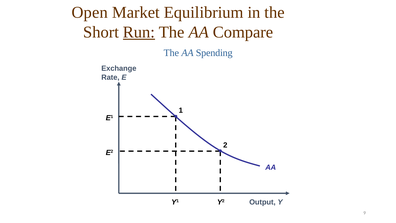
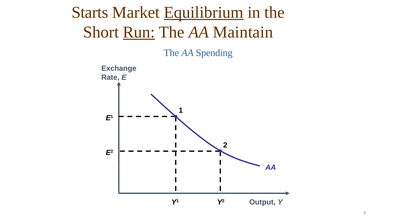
Open: Open -> Starts
Equilibrium underline: none -> present
Compare: Compare -> Maintain
